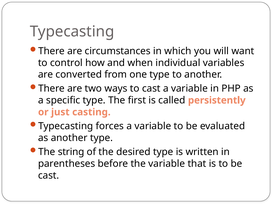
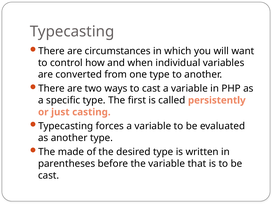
string: string -> made
